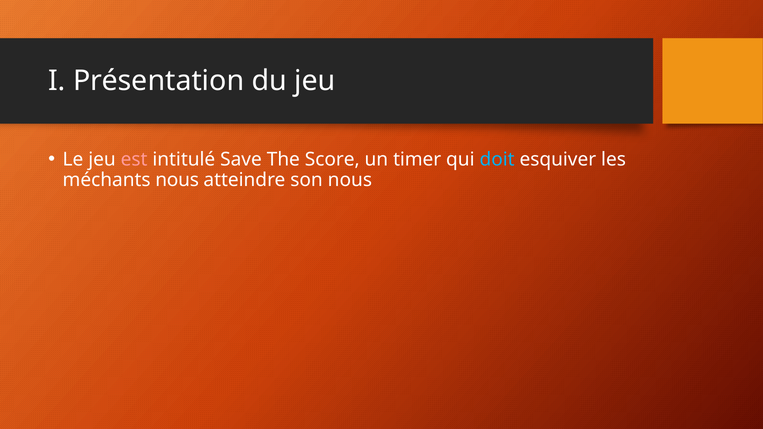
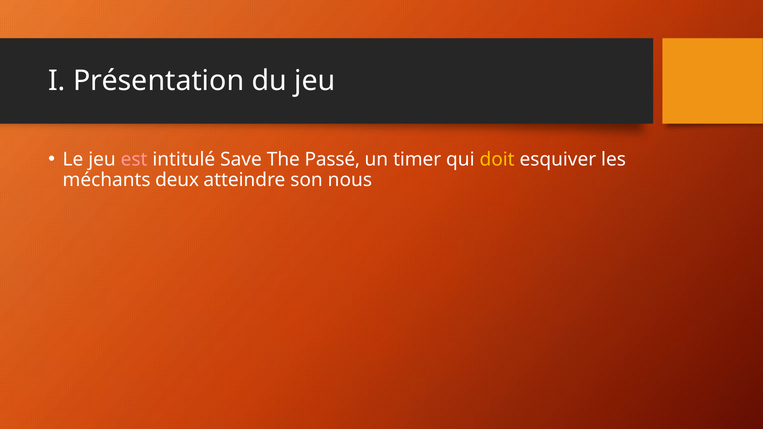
Score: Score -> Passé
doit colour: light blue -> yellow
méchants nous: nous -> deux
